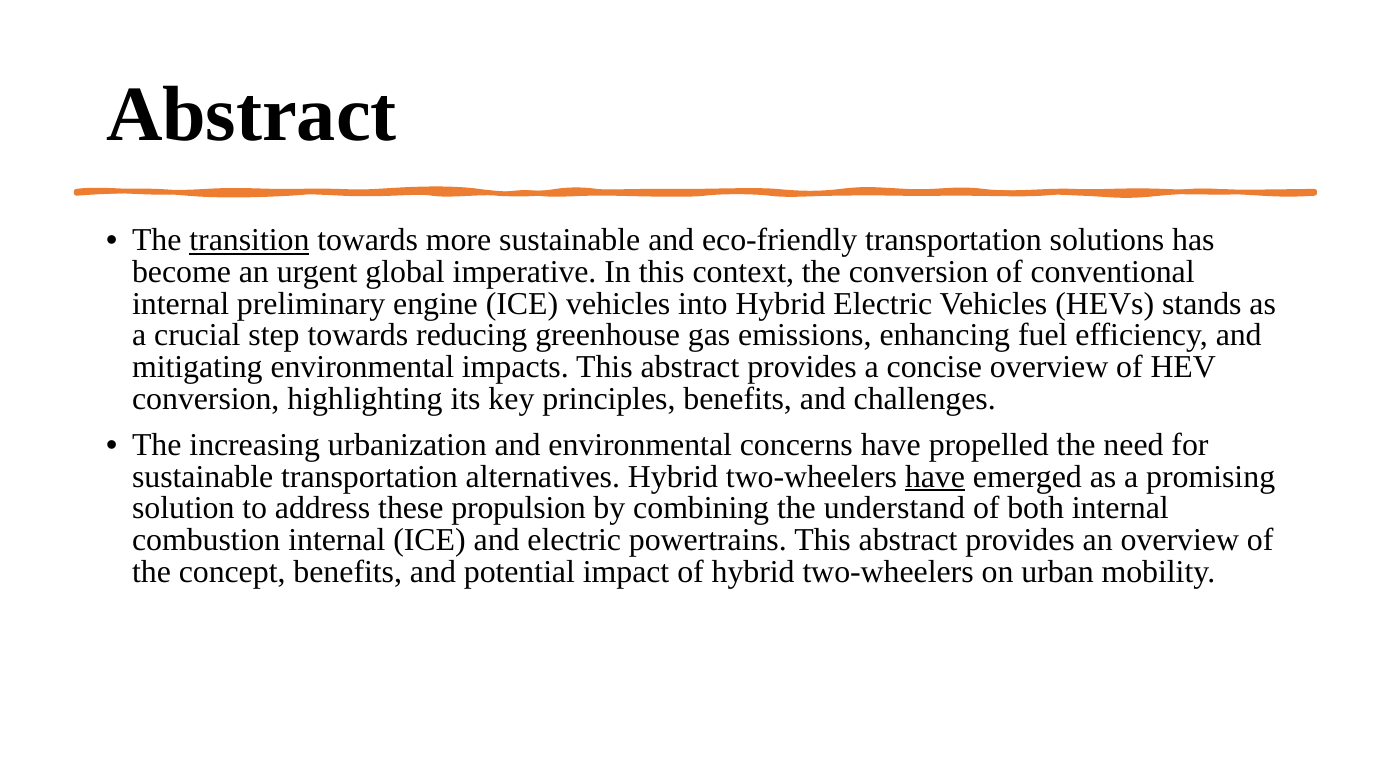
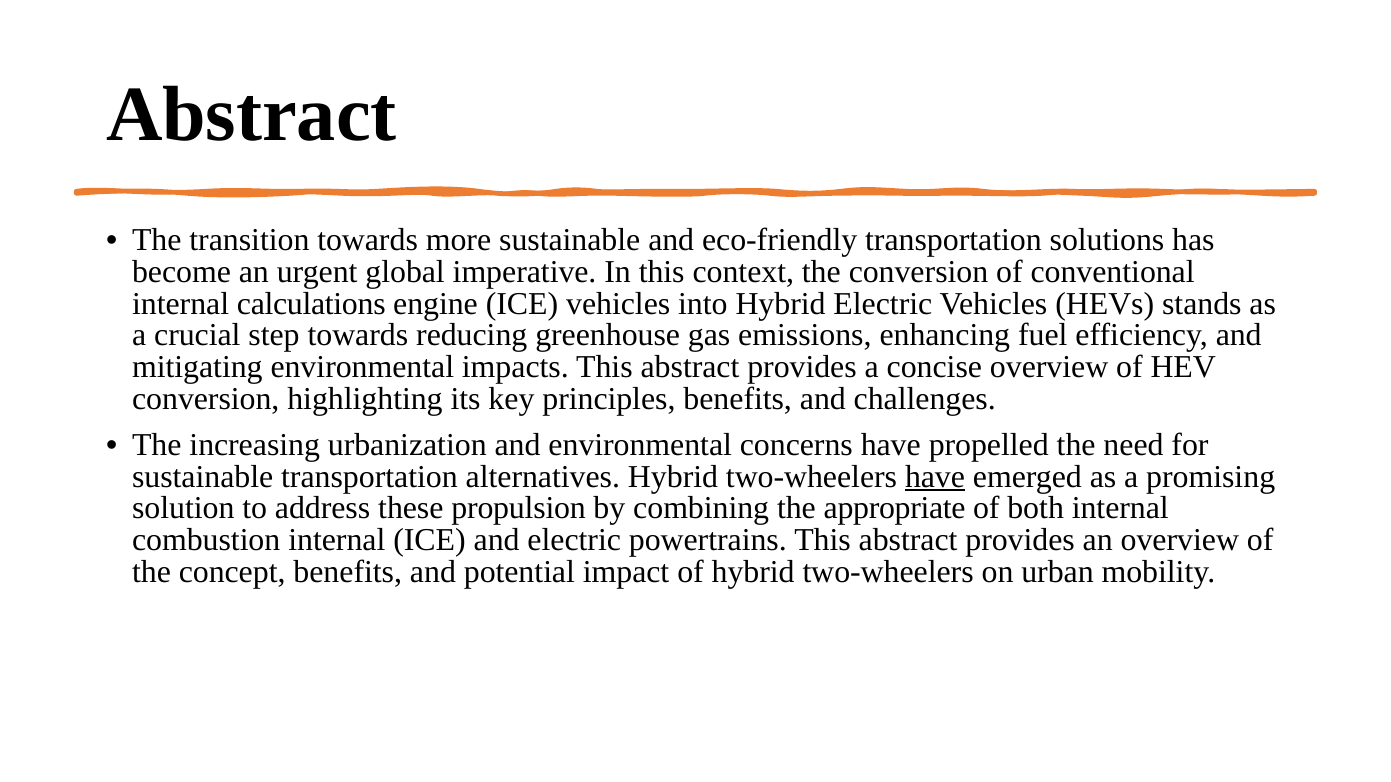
transition underline: present -> none
preliminary: preliminary -> calculations
understand: understand -> appropriate
